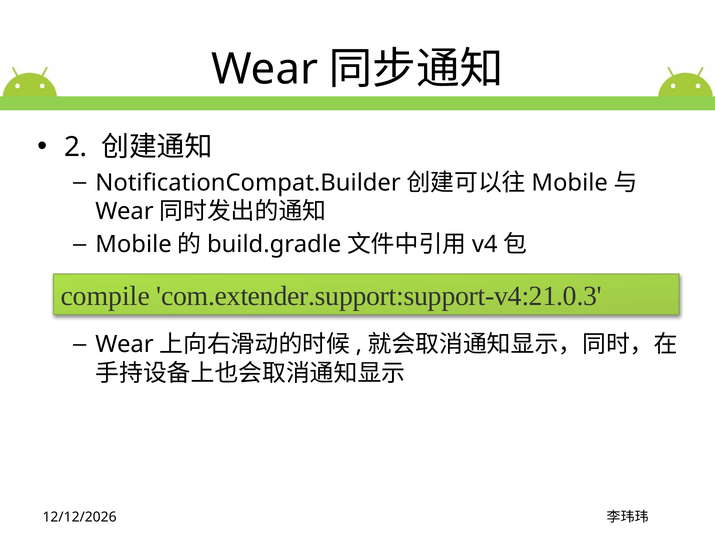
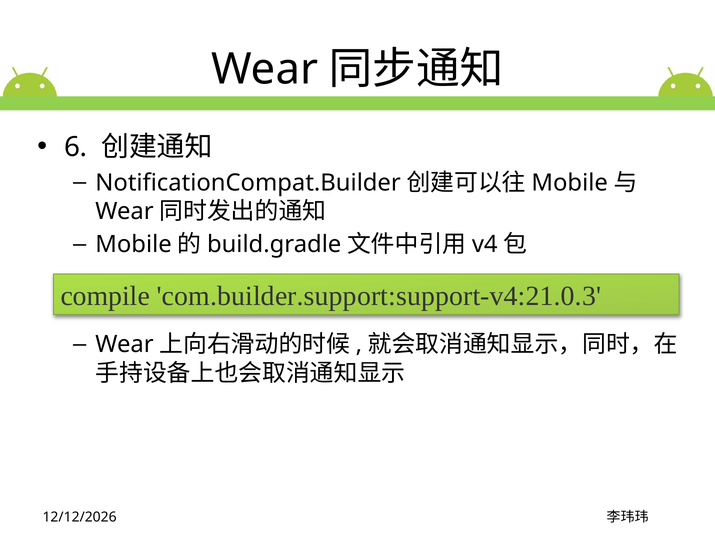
2: 2 -> 6
com.extender.support:support-v4:21.0.3: com.extender.support:support-v4:21.0.3 -> com.builder.support:support-v4:21.0.3
